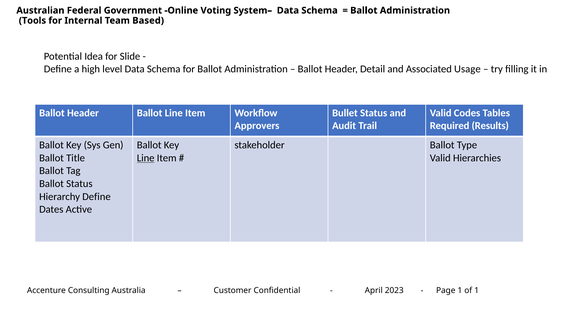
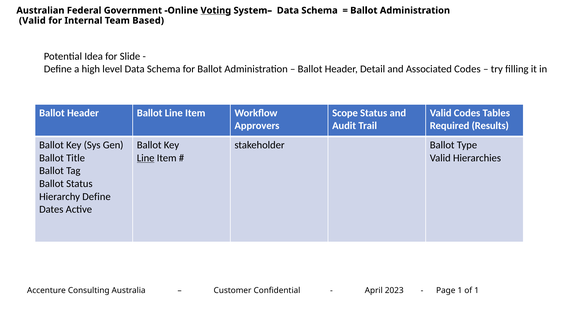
Voting underline: none -> present
Tools at (32, 21): Tools -> Valid
Associated Usage: Usage -> Codes
Bullet: Bullet -> Scope
